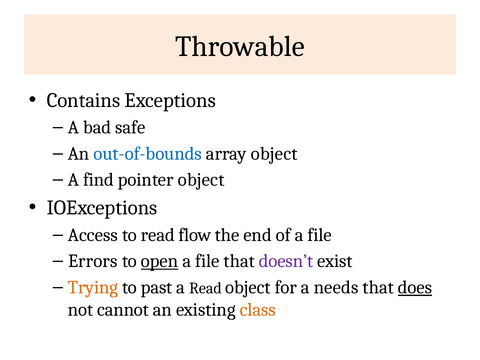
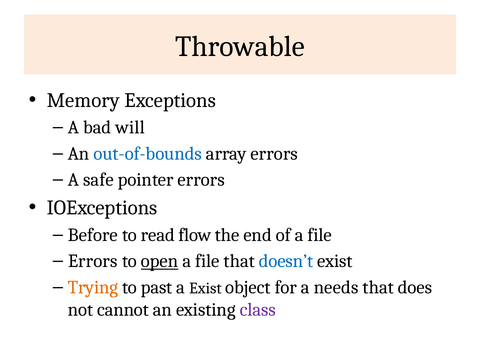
Contains: Contains -> Memory
safe: safe -> will
array object: object -> errors
find: find -> safe
pointer object: object -> errors
Access: Access -> Before
doesn’t colour: purple -> blue
a Read: Read -> Exist
does underline: present -> none
class colour: orange -> purple
